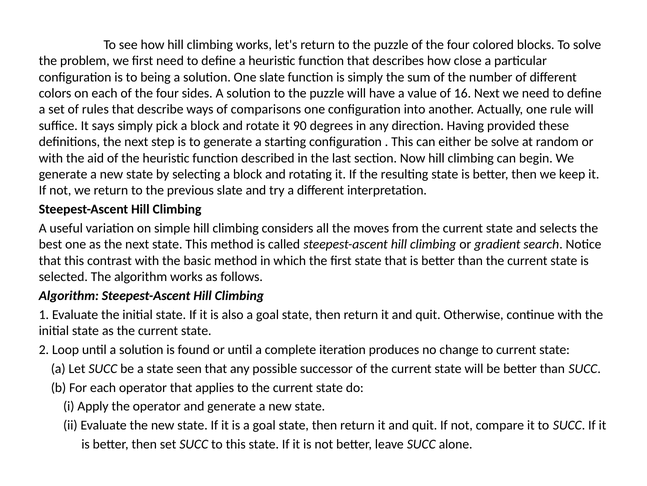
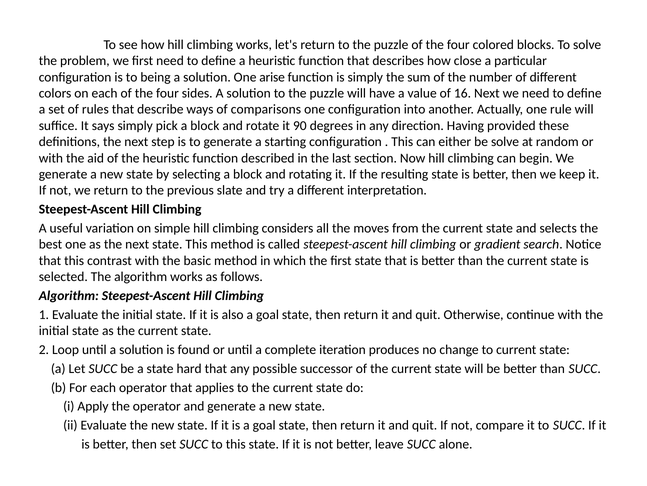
One slate: slate -> arise
seen: seen -> hard
